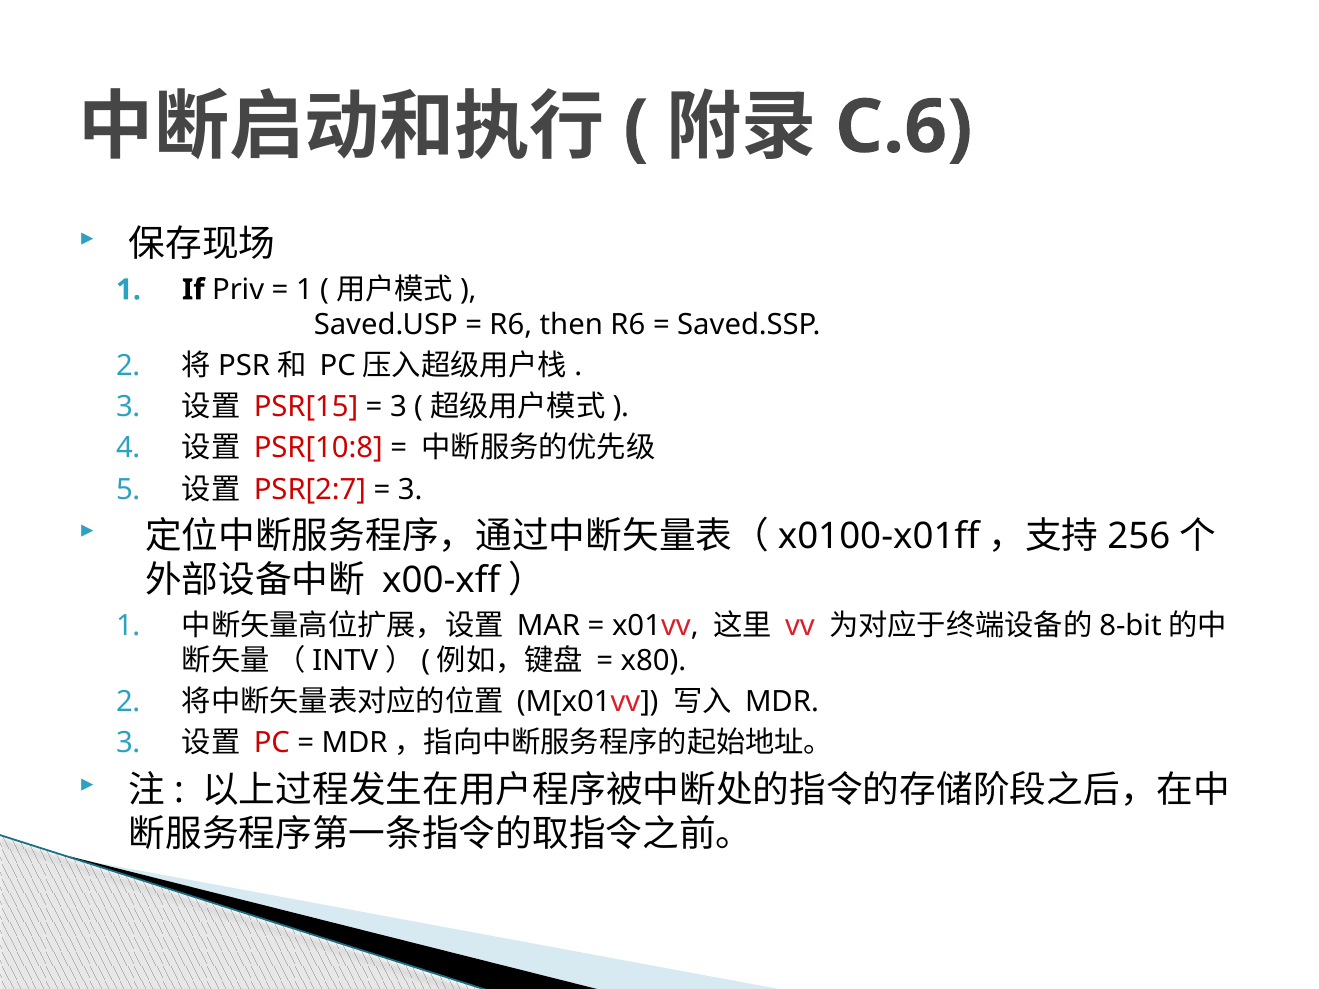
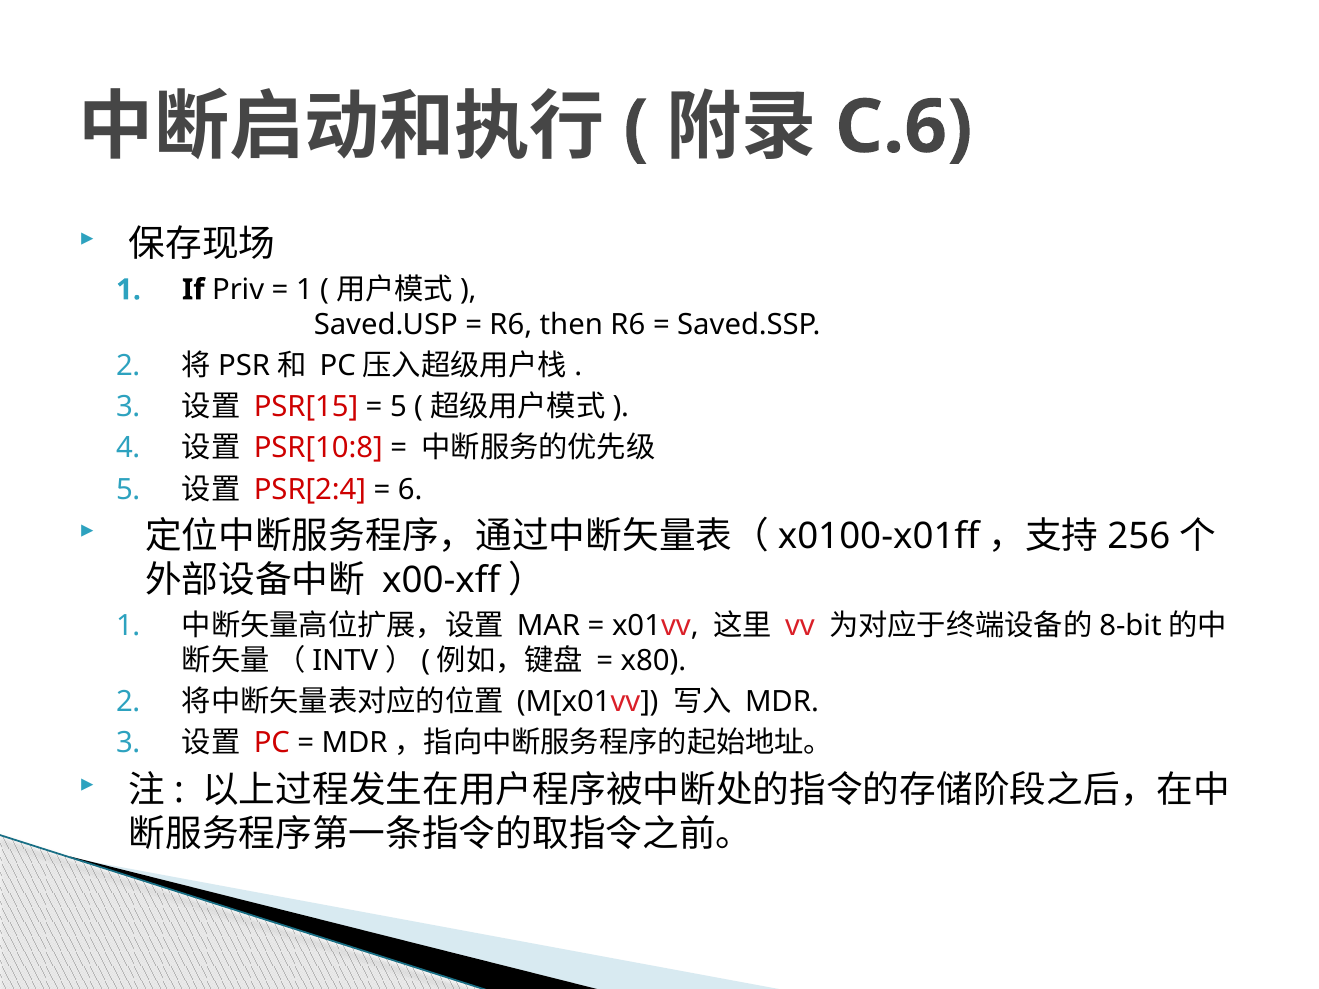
3 at (398, 407): 3 -> 5
PSR[2:7: PSR[2:7 -> PSR[2:4
3 at (410, 489): 3 -> 6
